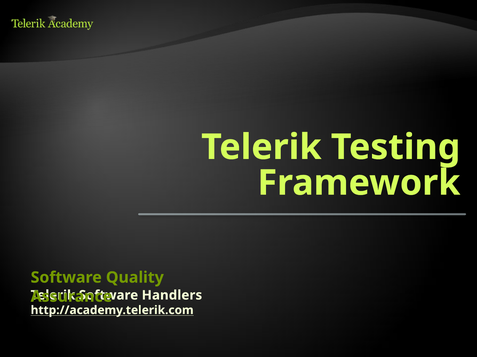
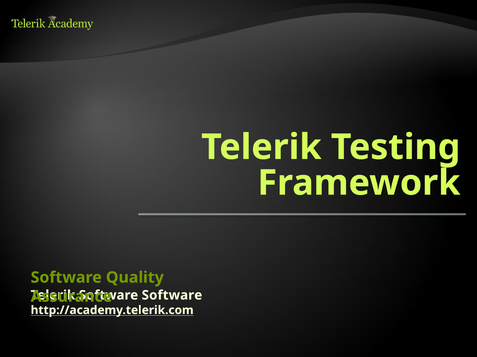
Handlers at (172, 296): Handlers -> Software
